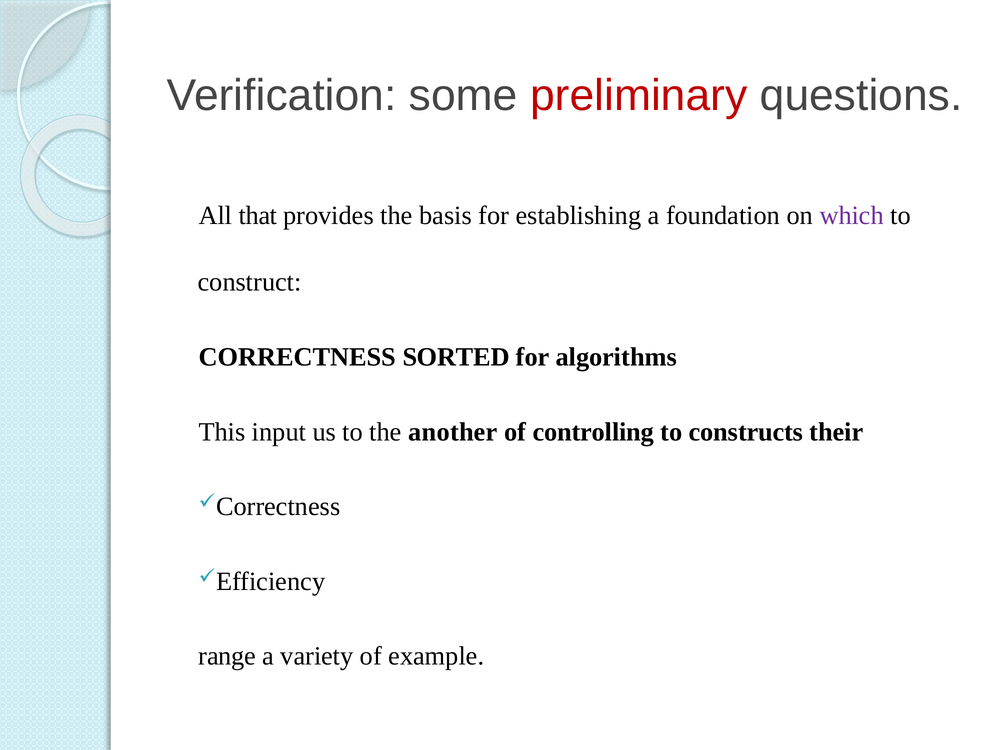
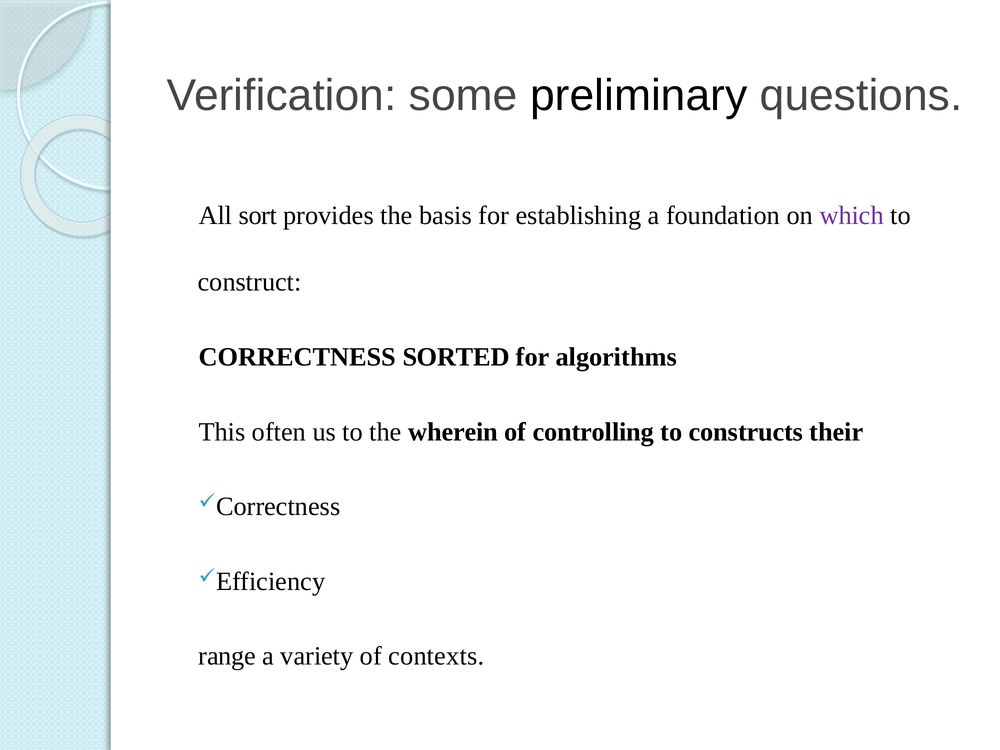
preliminary colour: red -> black
that: that -> sort
input: input -> often
another: another -> wherein
example: example -> contexts
